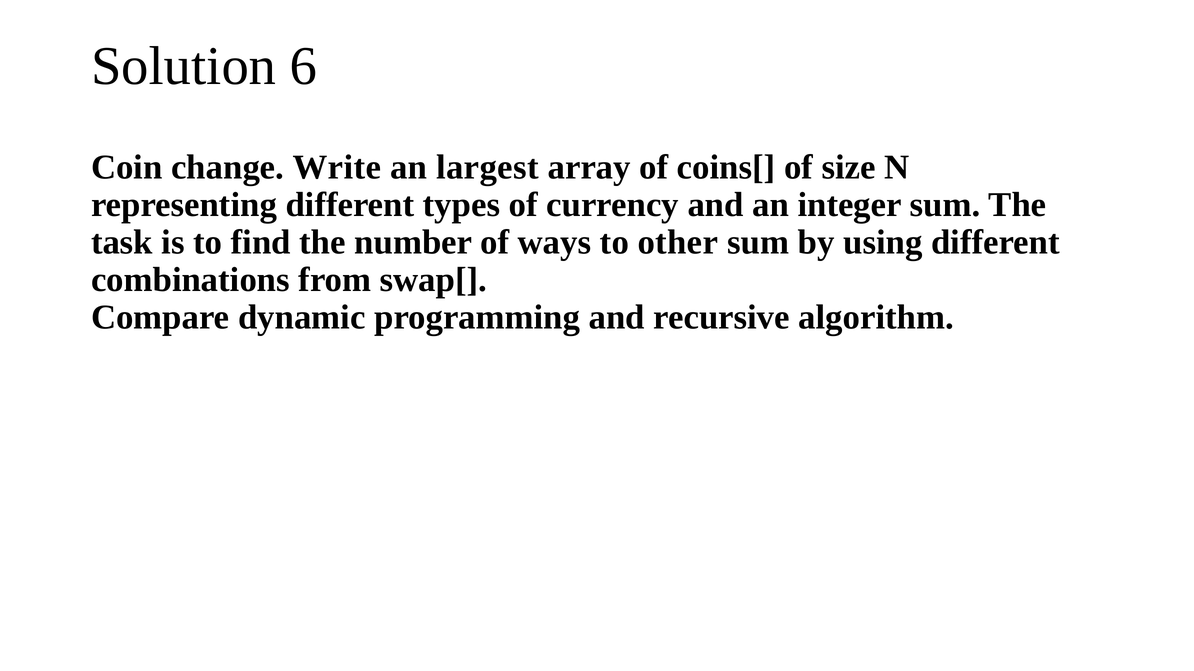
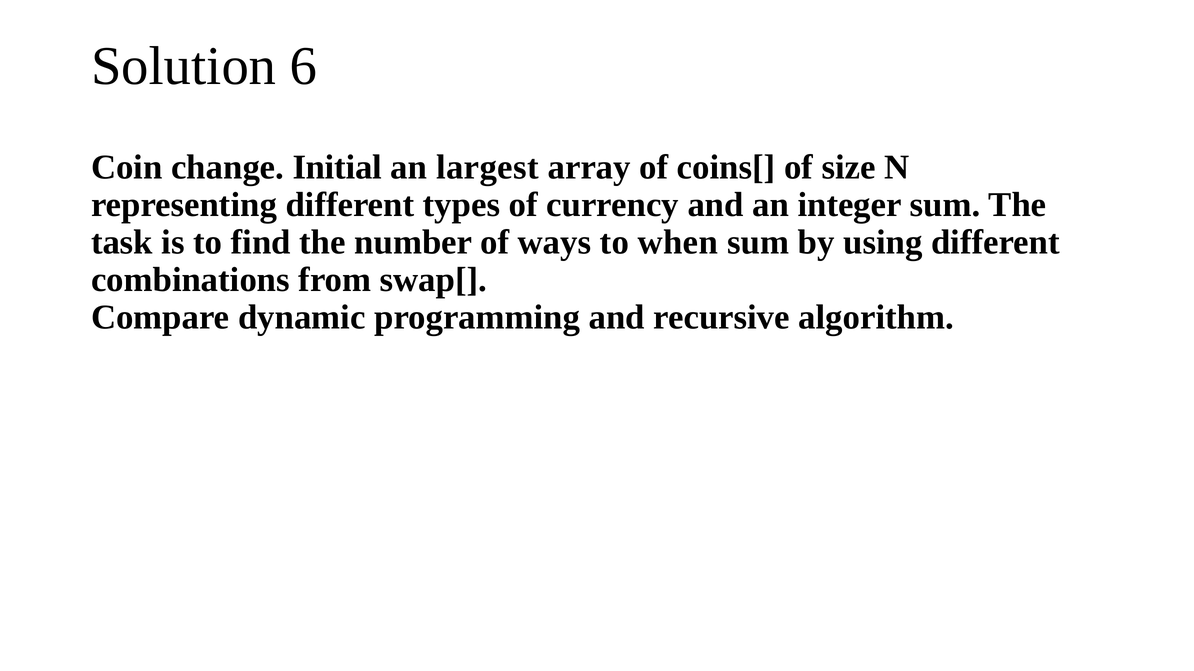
Write: Write -> Initial
other: other -> when
